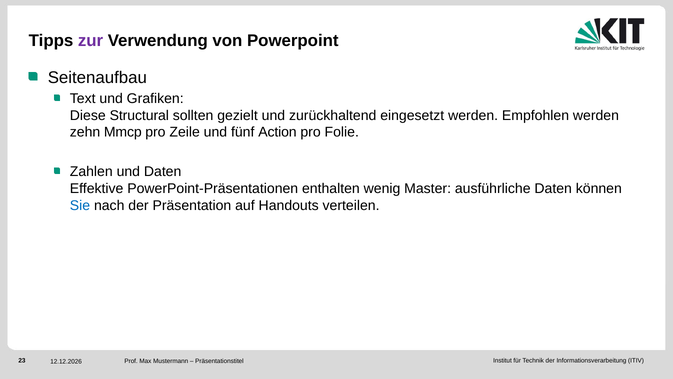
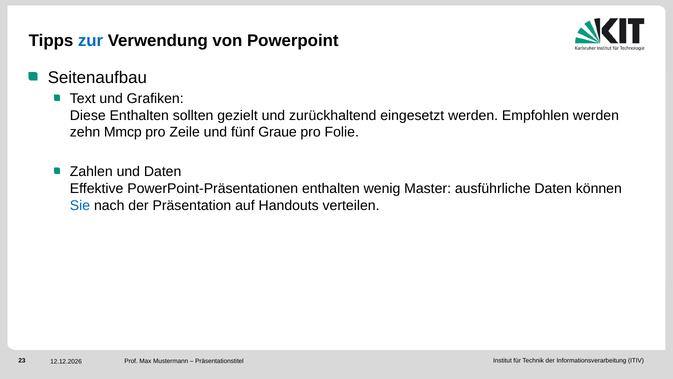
zur colour: purple -> blue
Diese Structural: Structural -> Enthalten
Action: Action -> Graue
